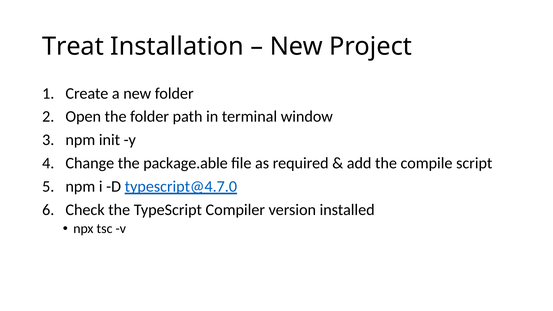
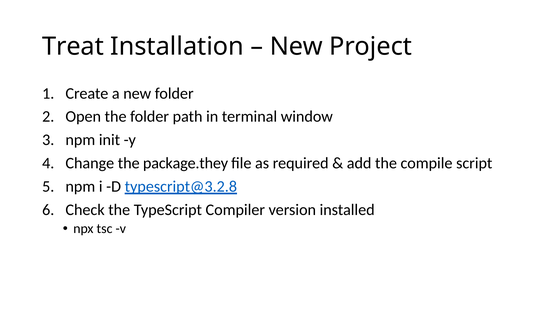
package.able: package.able -> package.they
typescript@4.7.0: typescript@4.7.0 -> typescript@3.2.8
